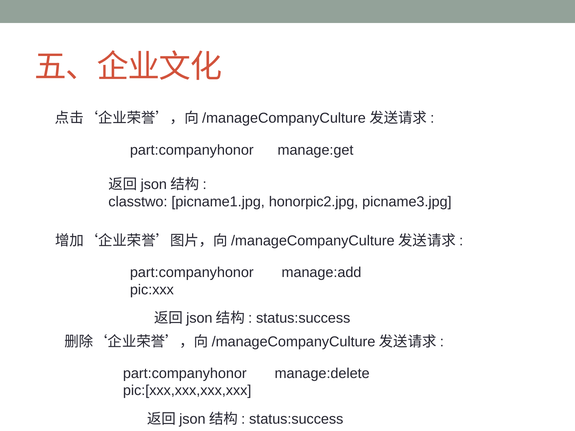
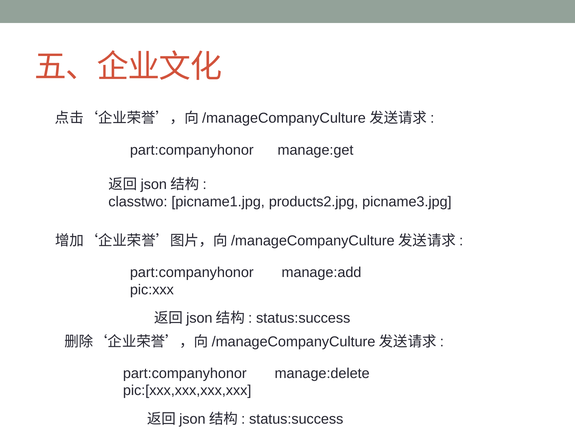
honorpic2.jpg: honorpic2.jpg -> products2.jpg
